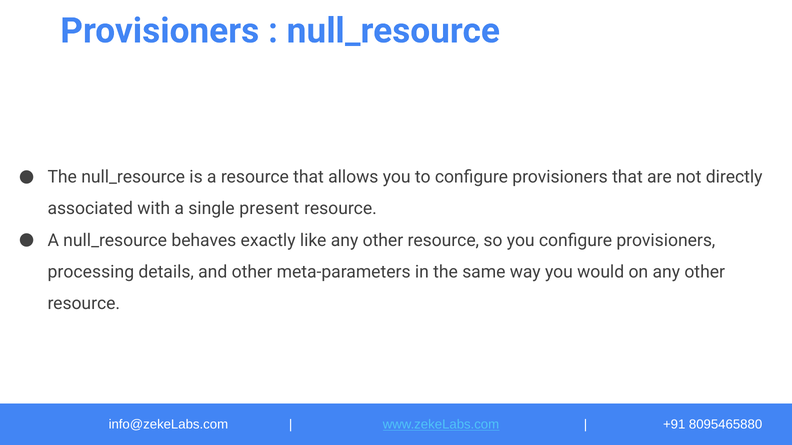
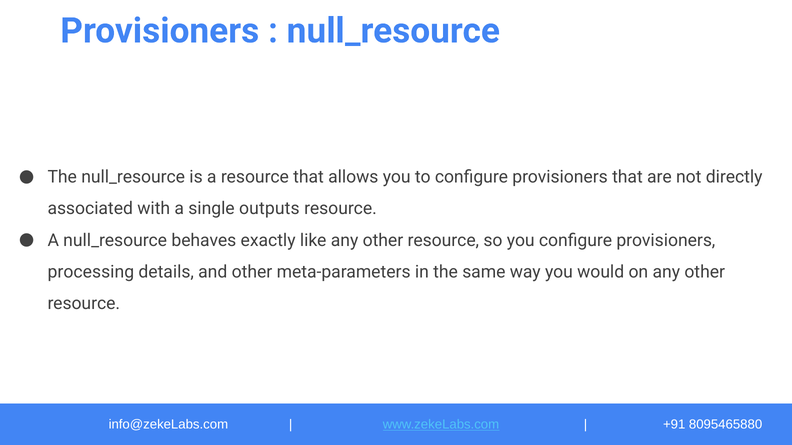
present: present -> outputs
